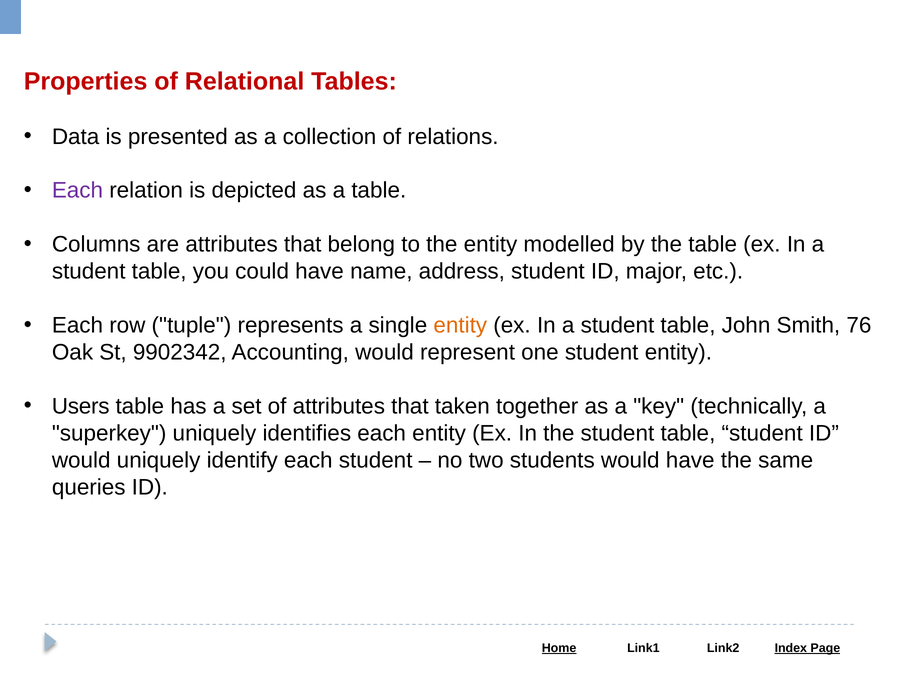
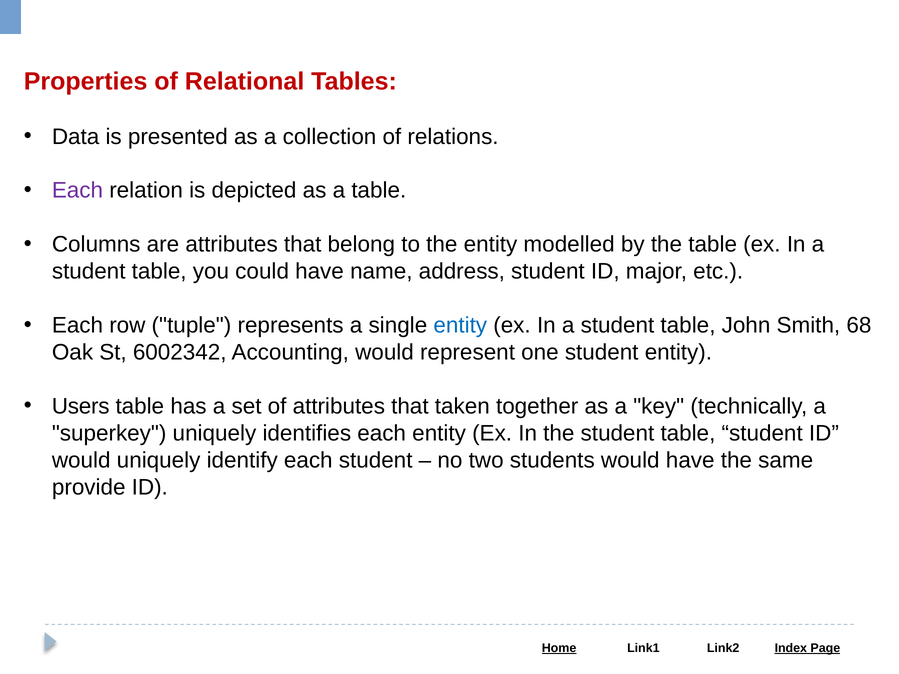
entity at (460, 325) colour: orange -> blue
76: 76 -> 68
9902342: 9902342 -> 6002342
queries: queries -> provide
